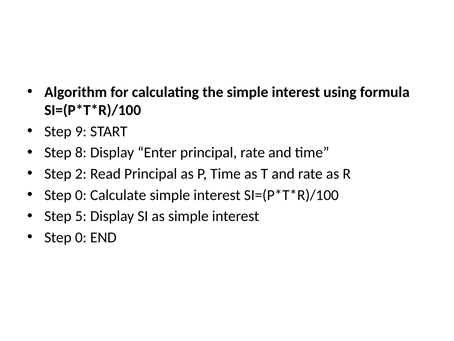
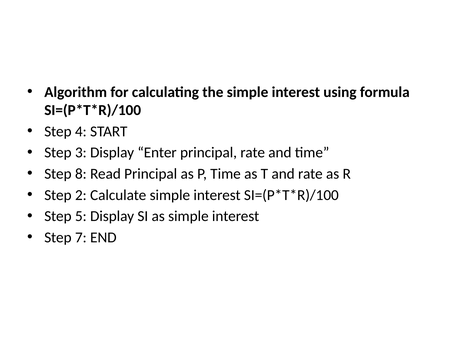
9: 9 -> 4
8: 8 -> 3
2: 2 -> 8
0 at (81, 195): 0 -> 2
0 at (81, 237): 0 -> 7
